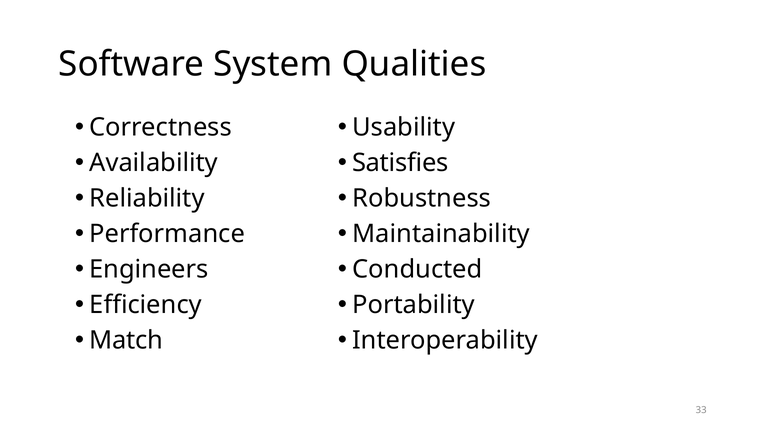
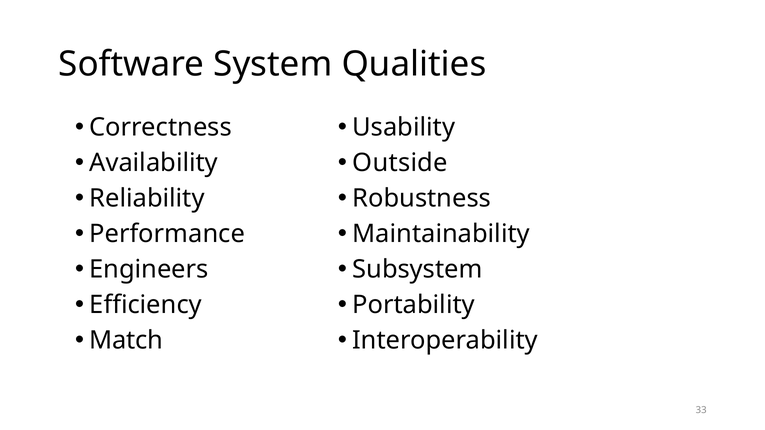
Satisfies: Satisfies -> Outside
Conducted: Conducted -> Subsystem
